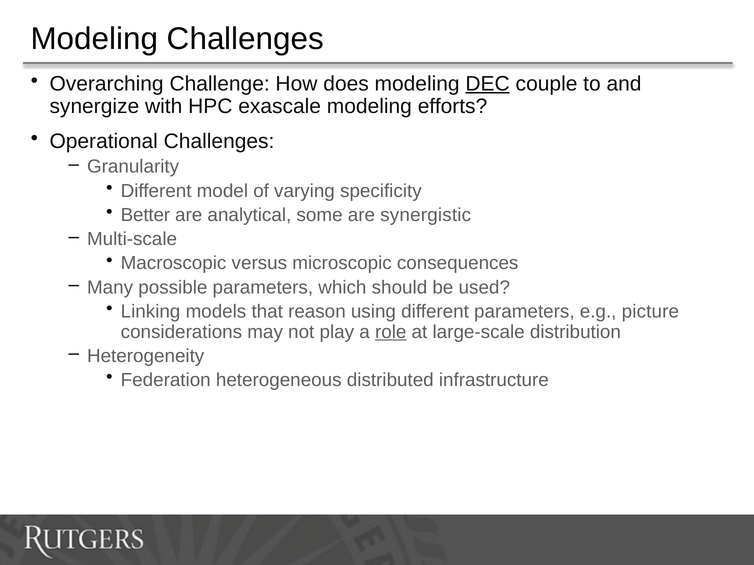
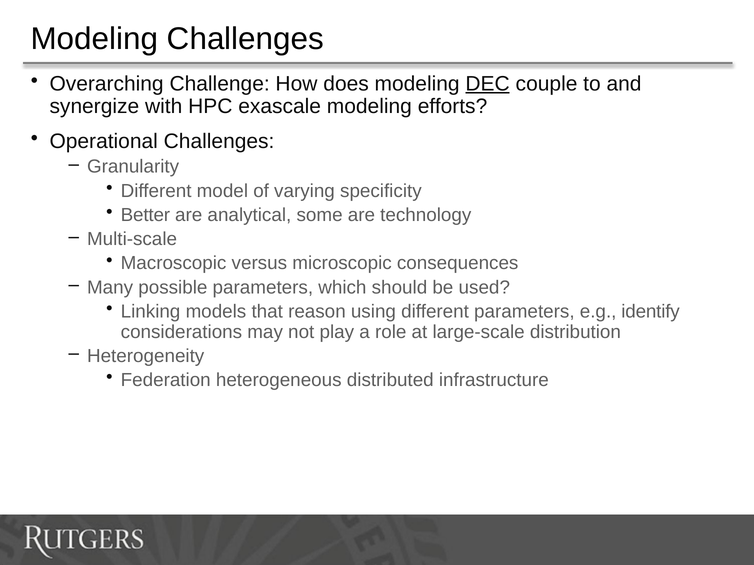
synergistic: synergistic -> technology
picture: picture -> identify
role underline: present -> none
